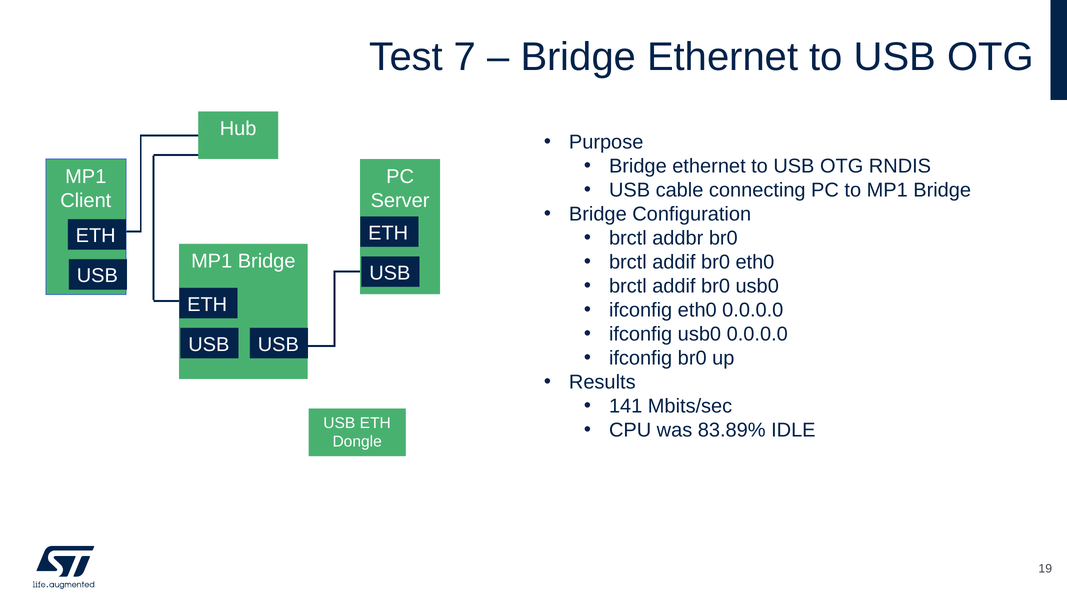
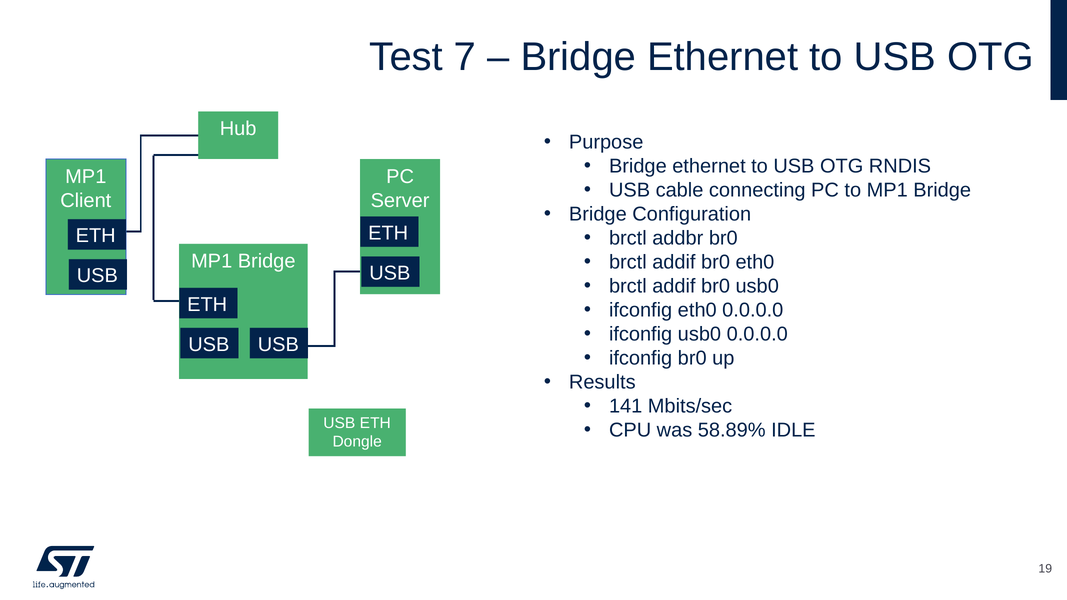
83.89%: 83.89% -> 58.89%
